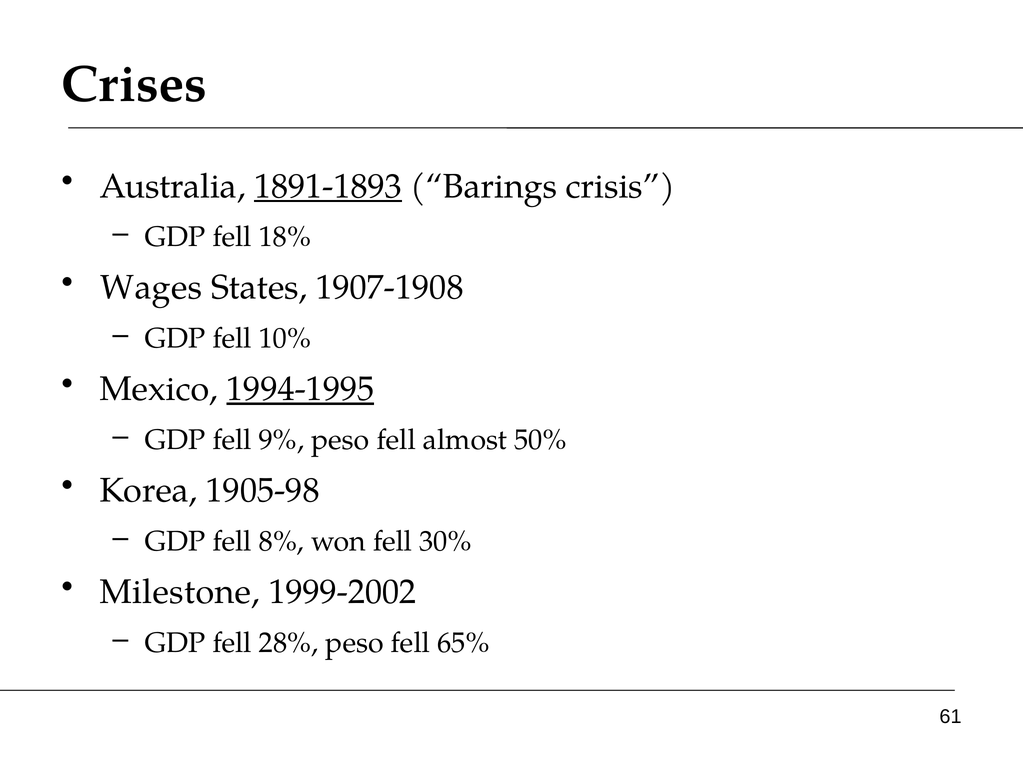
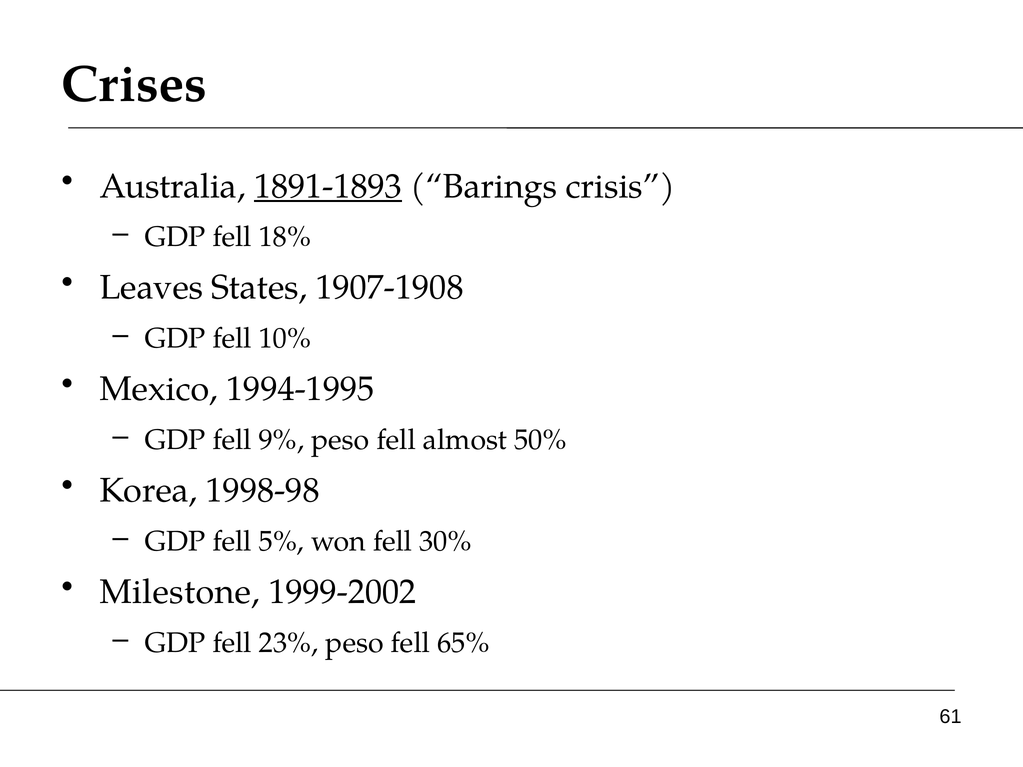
Wages: Wages -> Leaves
1994-1995 underline: present -> none
1905-98: 1905-98 -> 1998-98
8%: 8% -> 5%
28%: 28% -> 23%
